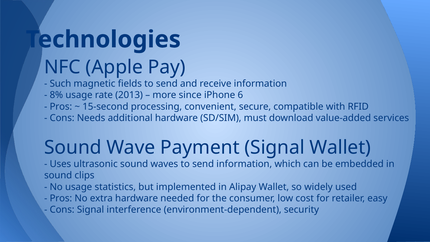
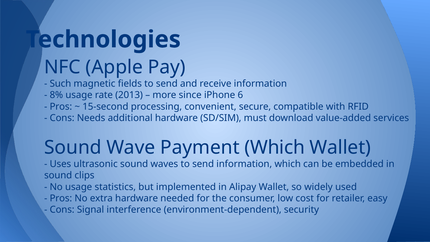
Payment Signal: Signal -> Which
